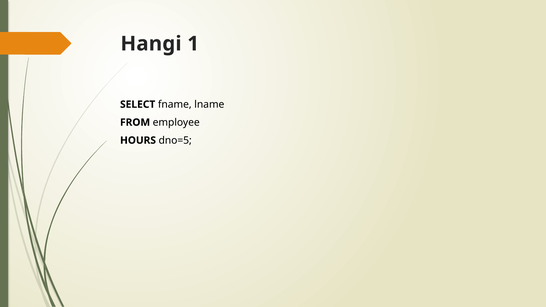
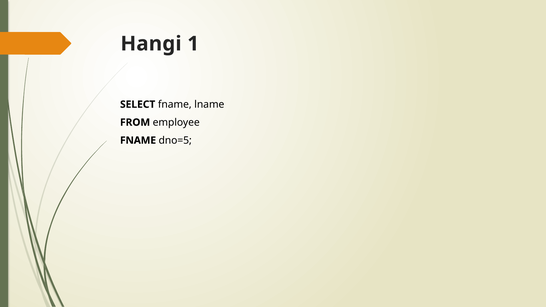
HOURS at (138, 140): HOURS -> FNAME
